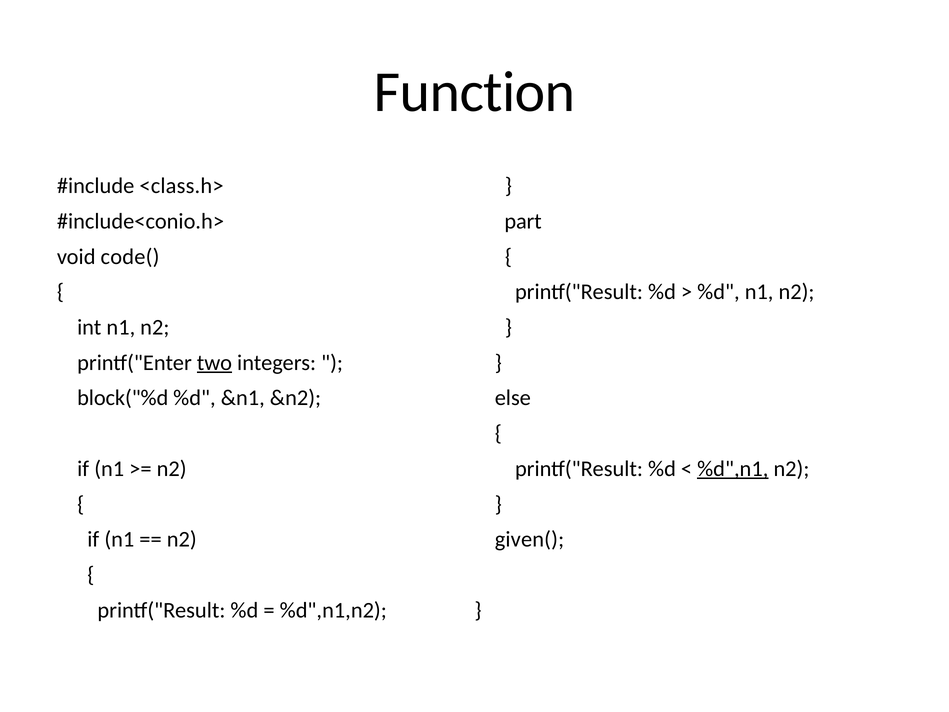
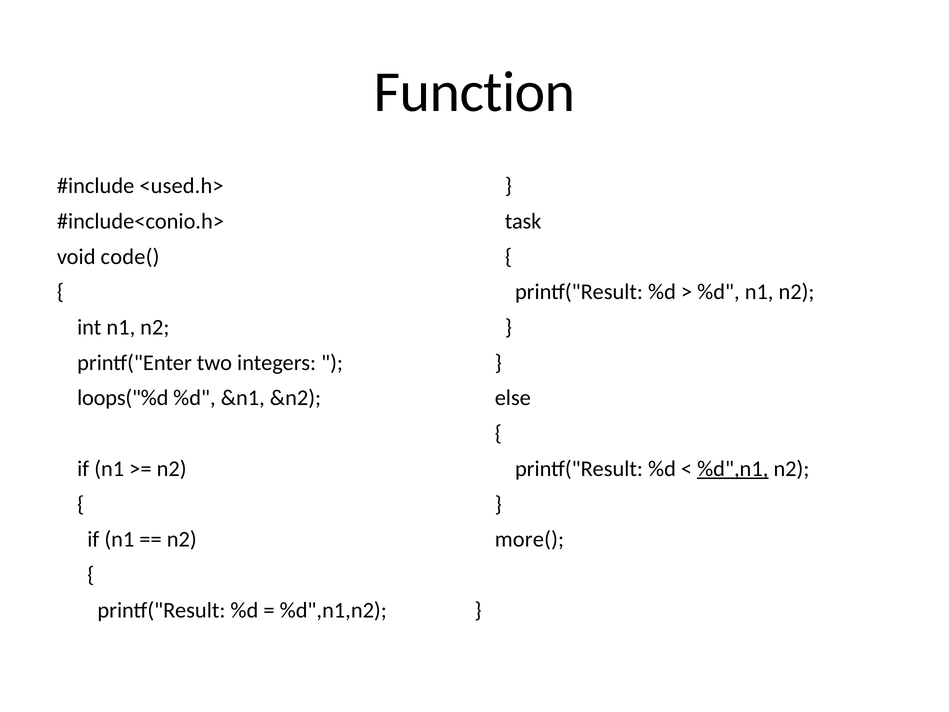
<class.h>: <class.h> -> <used.h>
part: part -> task
two underline: present -> none
block("%d: block("%d -> loops("%d
given(: given( -> more(
